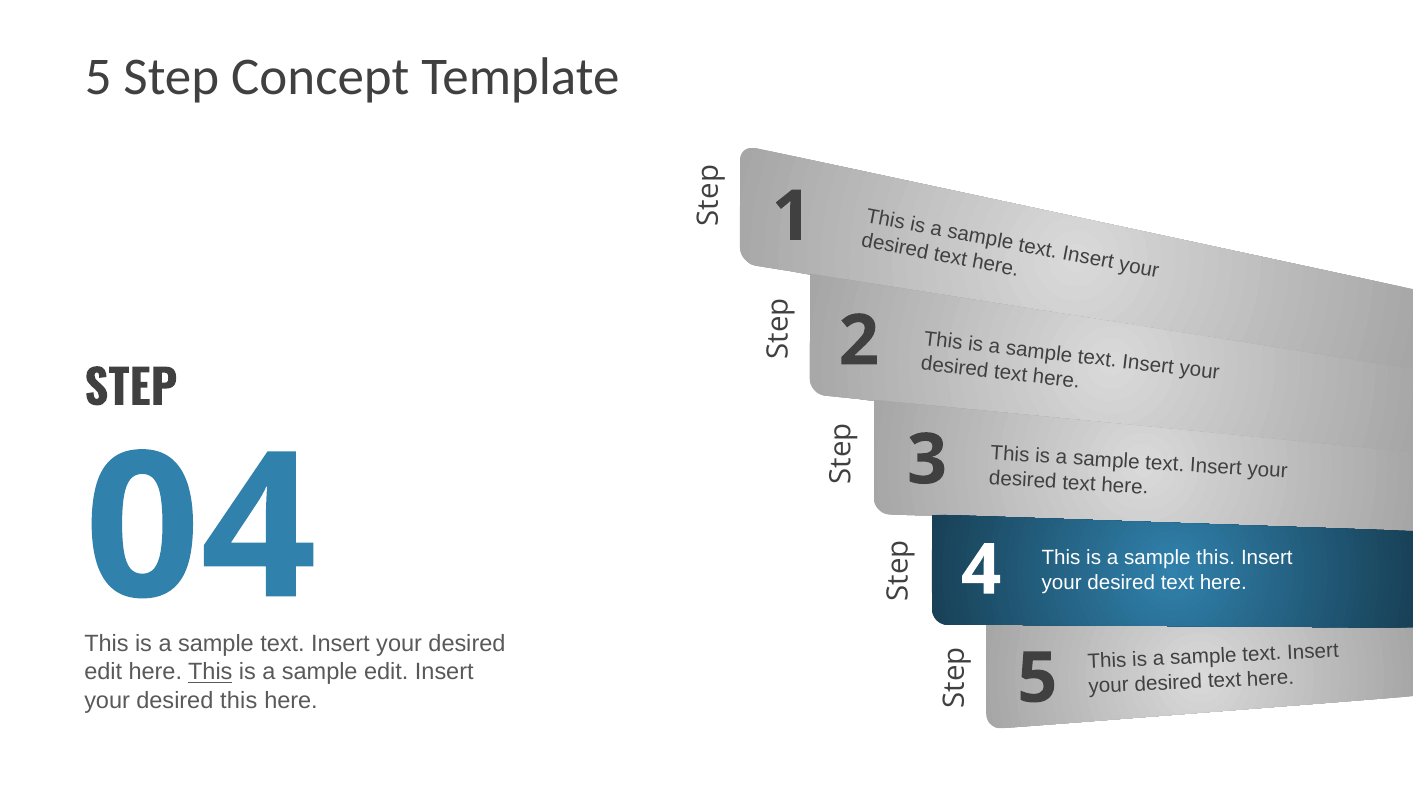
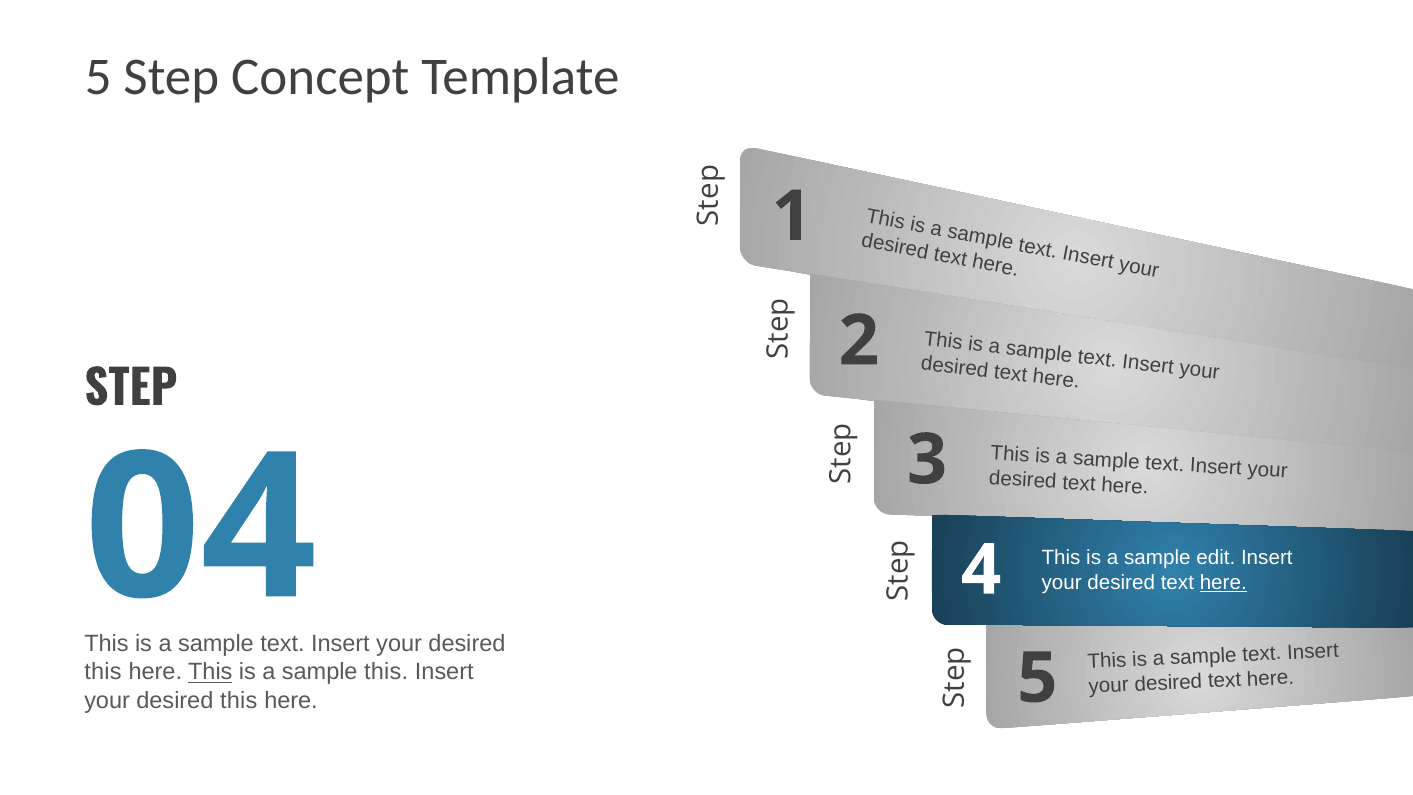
sample this: this -> edit
here at (1223, 583) underline: none -> present
edit at (103, 672): edit -> this
sample edit: edit -> this
